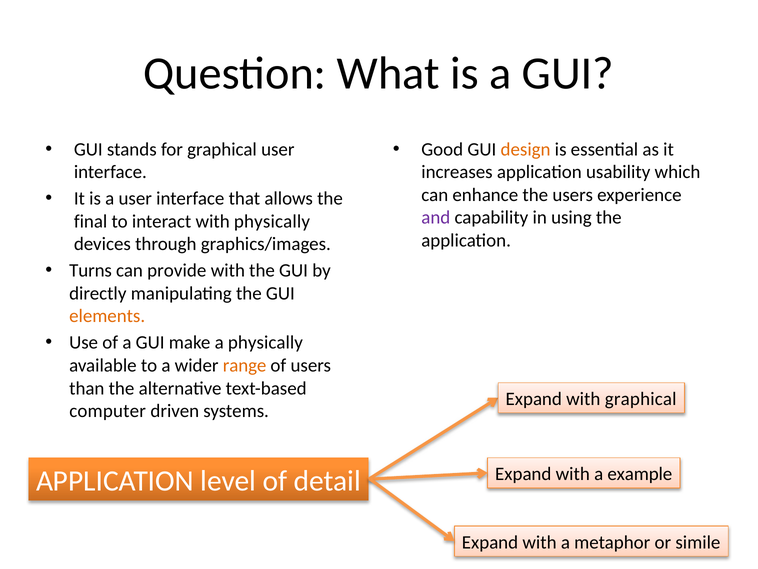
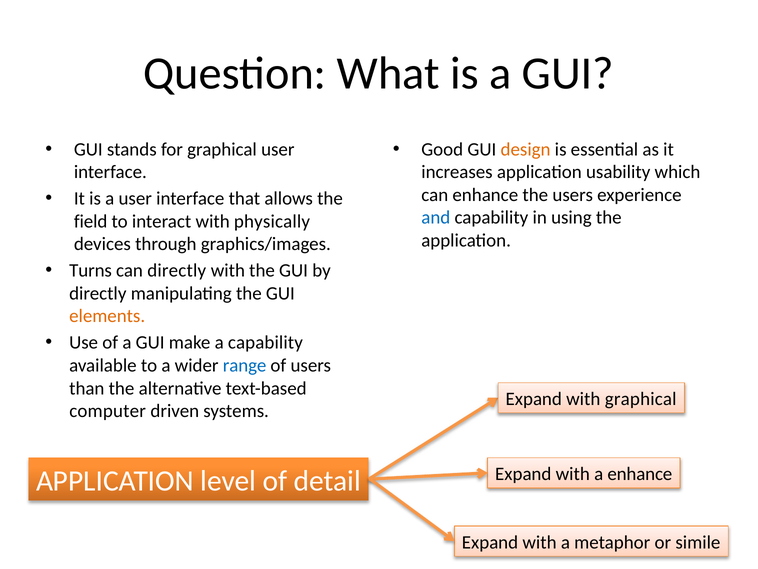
and colour: purple -> blue
final: final -> field
can provide: provide -> directly
a physically: physically -> capability
range colour: orange -> blue
a example: example -> enhance
